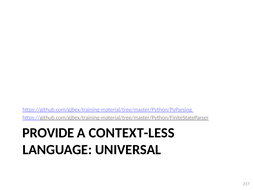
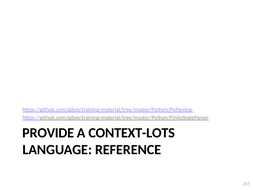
CONTEXT-LESS: CONTEXT-LESS -> CONTEXT-LOTS
UNIVERSAL: UNIVERSAL -> REFERENCE
